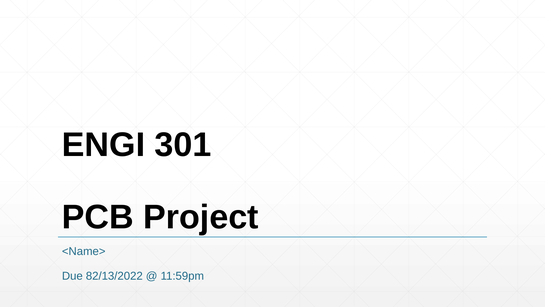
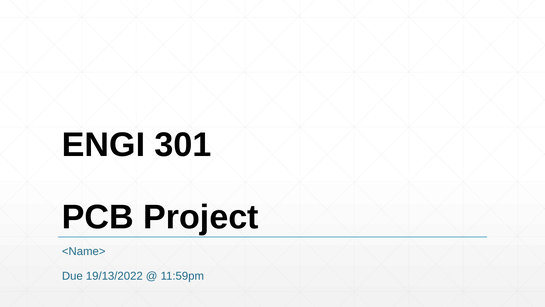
82/13/2022: 82/13/2022 -> 19/13/2022
